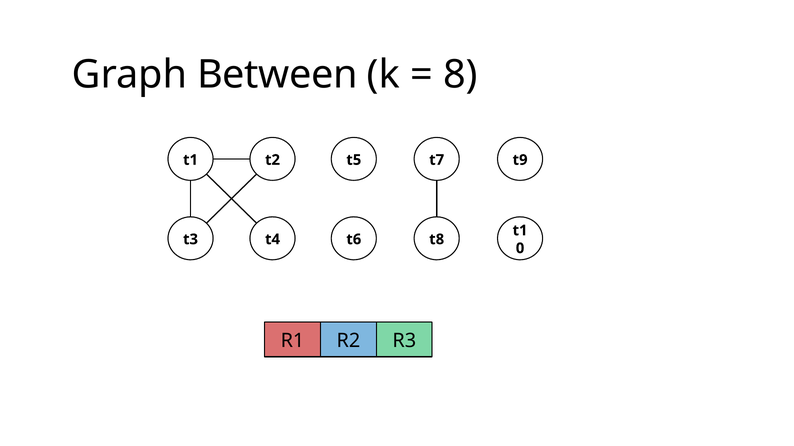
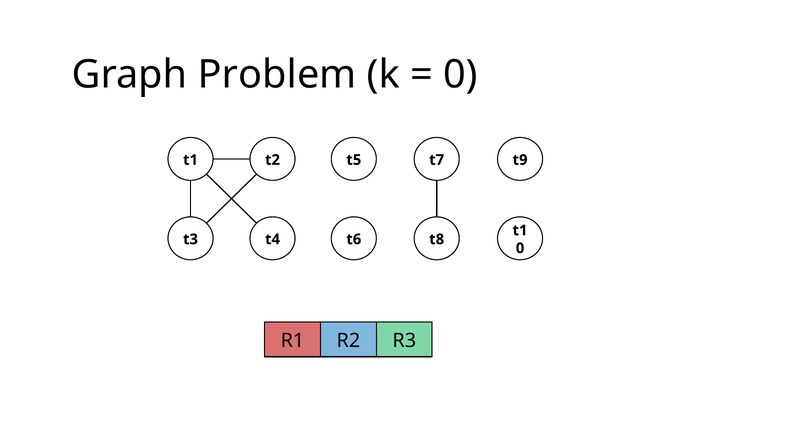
Between: Between -> Problem
8 at (461, 75): 8 -> 0
